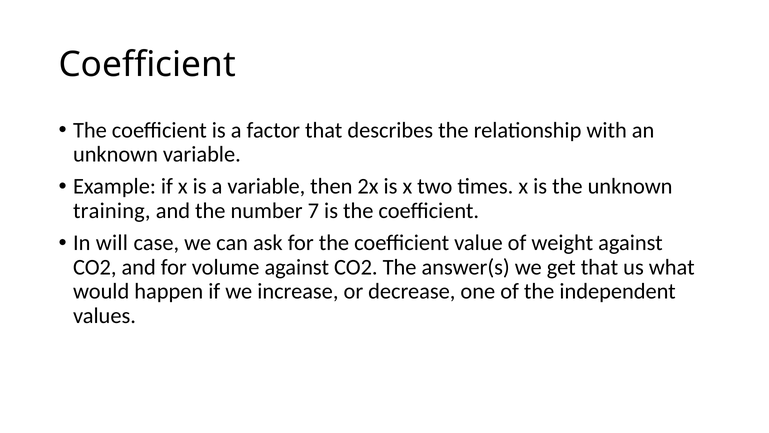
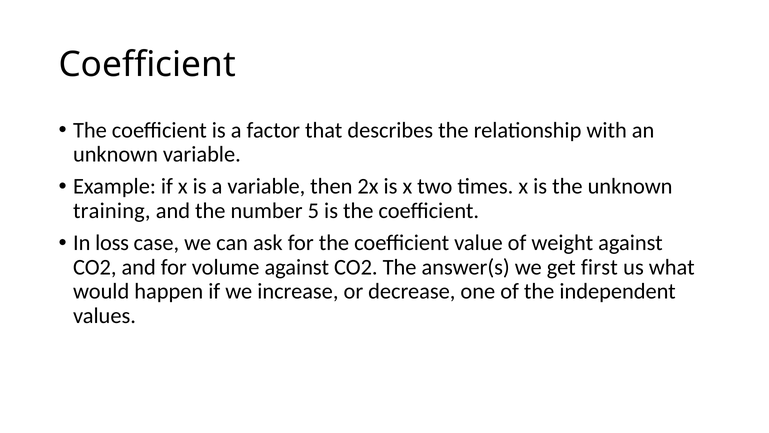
7: 7 -> 5
will: will -> loss
get that: that -> first
